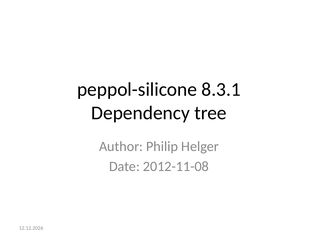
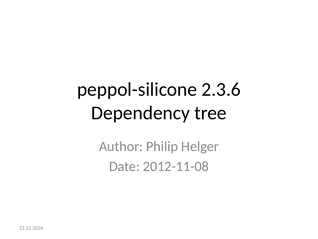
8.3.1: 8.3.1 -> 2.3.6
